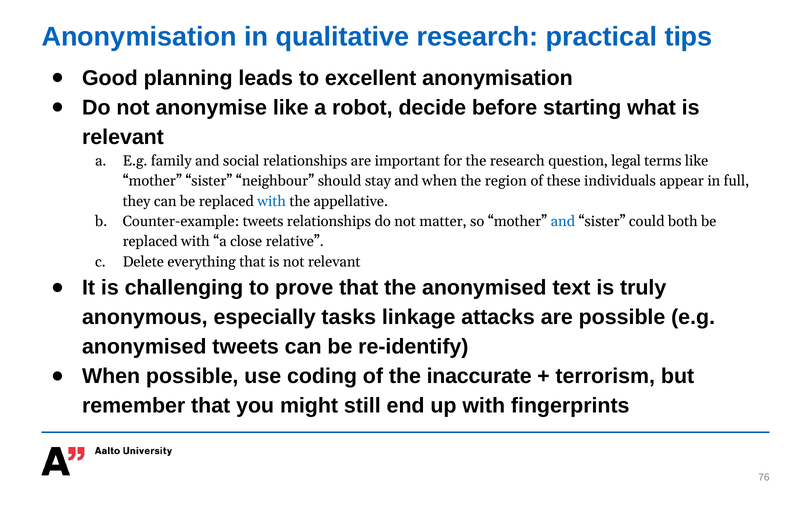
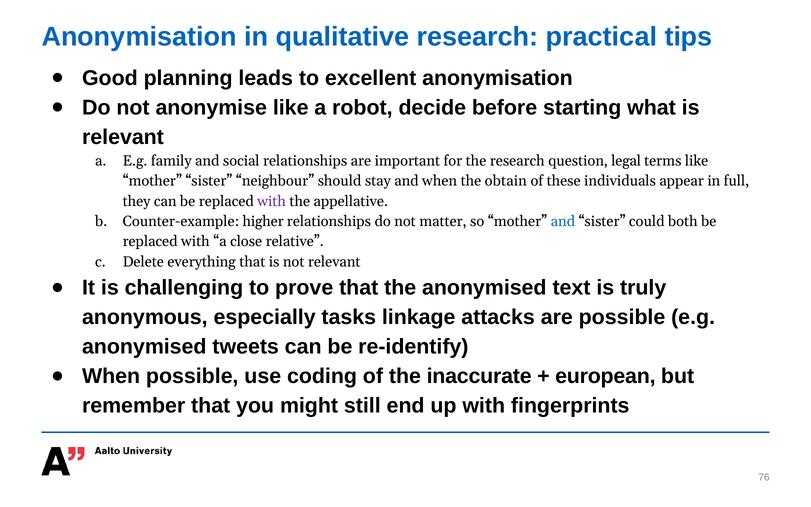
region: region -> obtain
with at (272, 201) colour: blue -> purple
Counter-example tweets: tweets -> higher
terrorism: terrorism -> european
